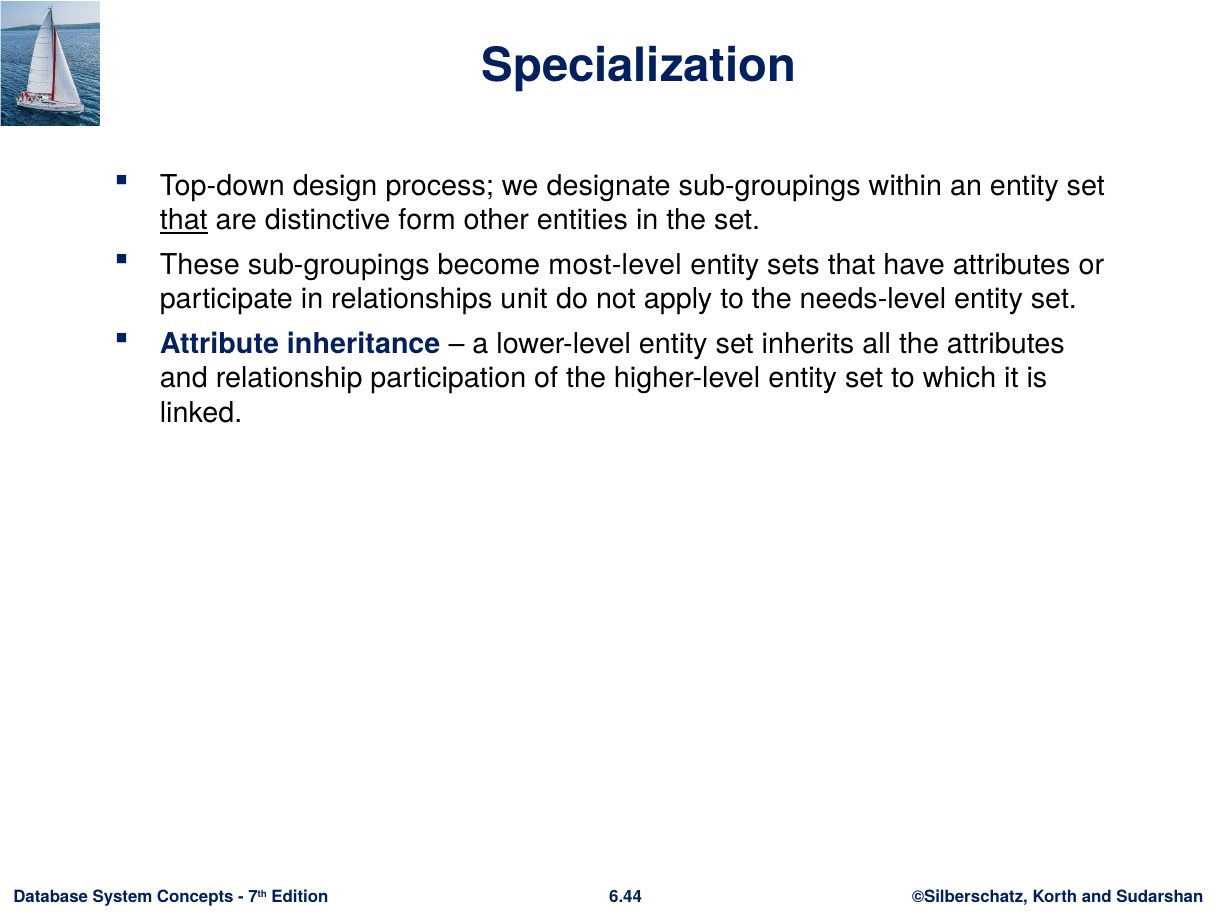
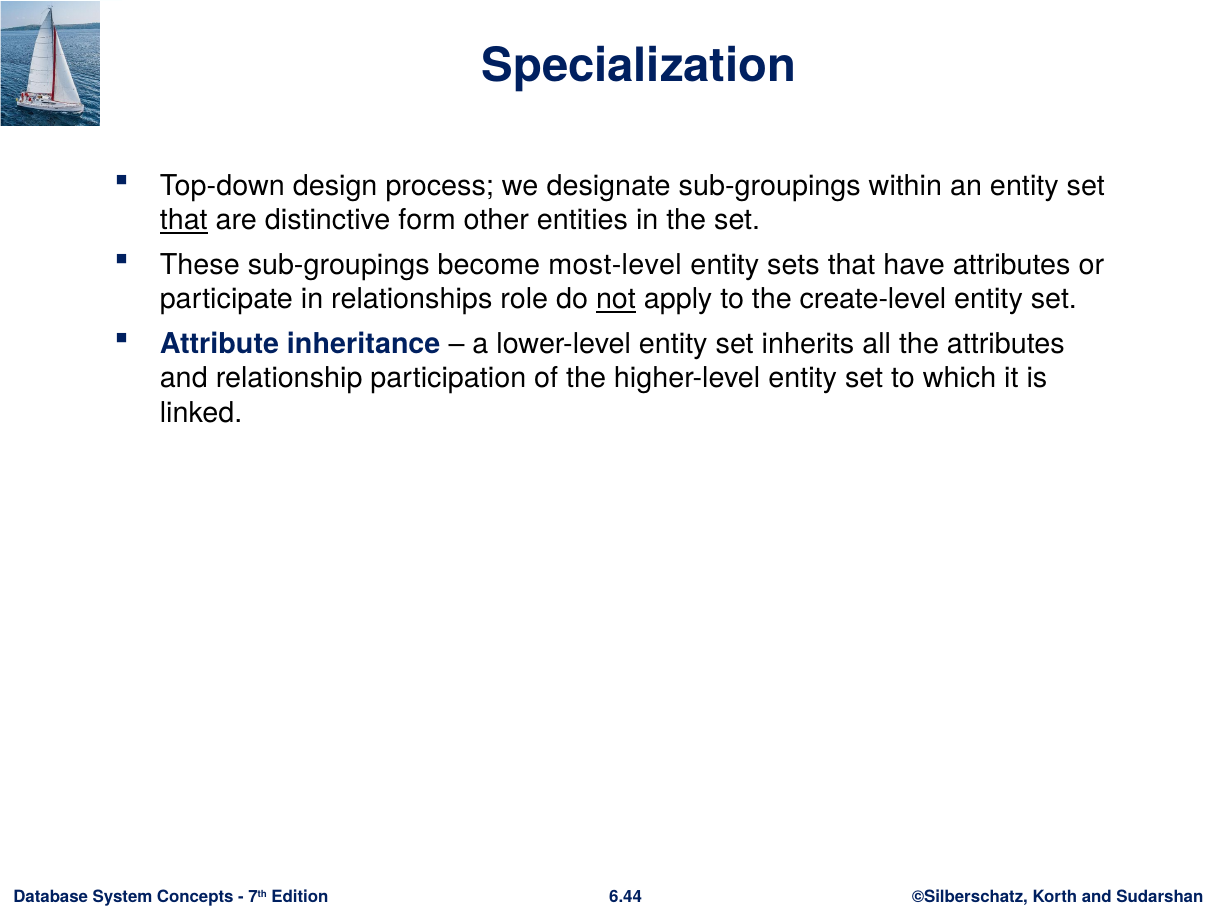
unit: unit -> role
not underline: none -> present
needs-level: needs-level -> create-level
